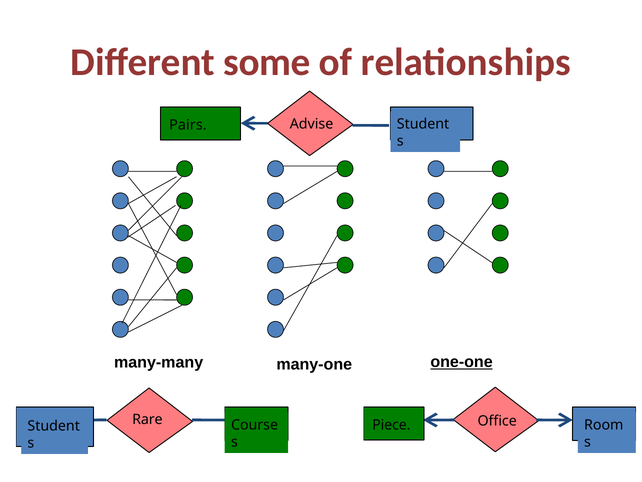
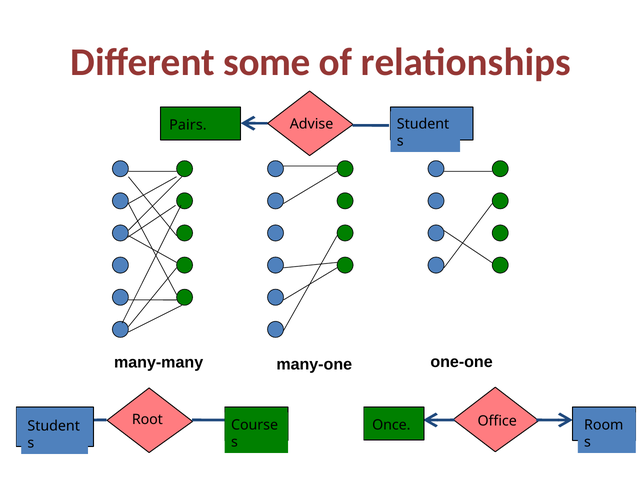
one-one underline: present -> none
Rare: Rare -> Root
Piece: Piece -> Once
